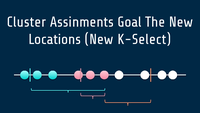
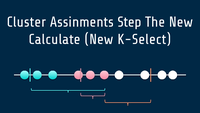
Goal: Goal -> Step
Locations: Locations -> Calculate
